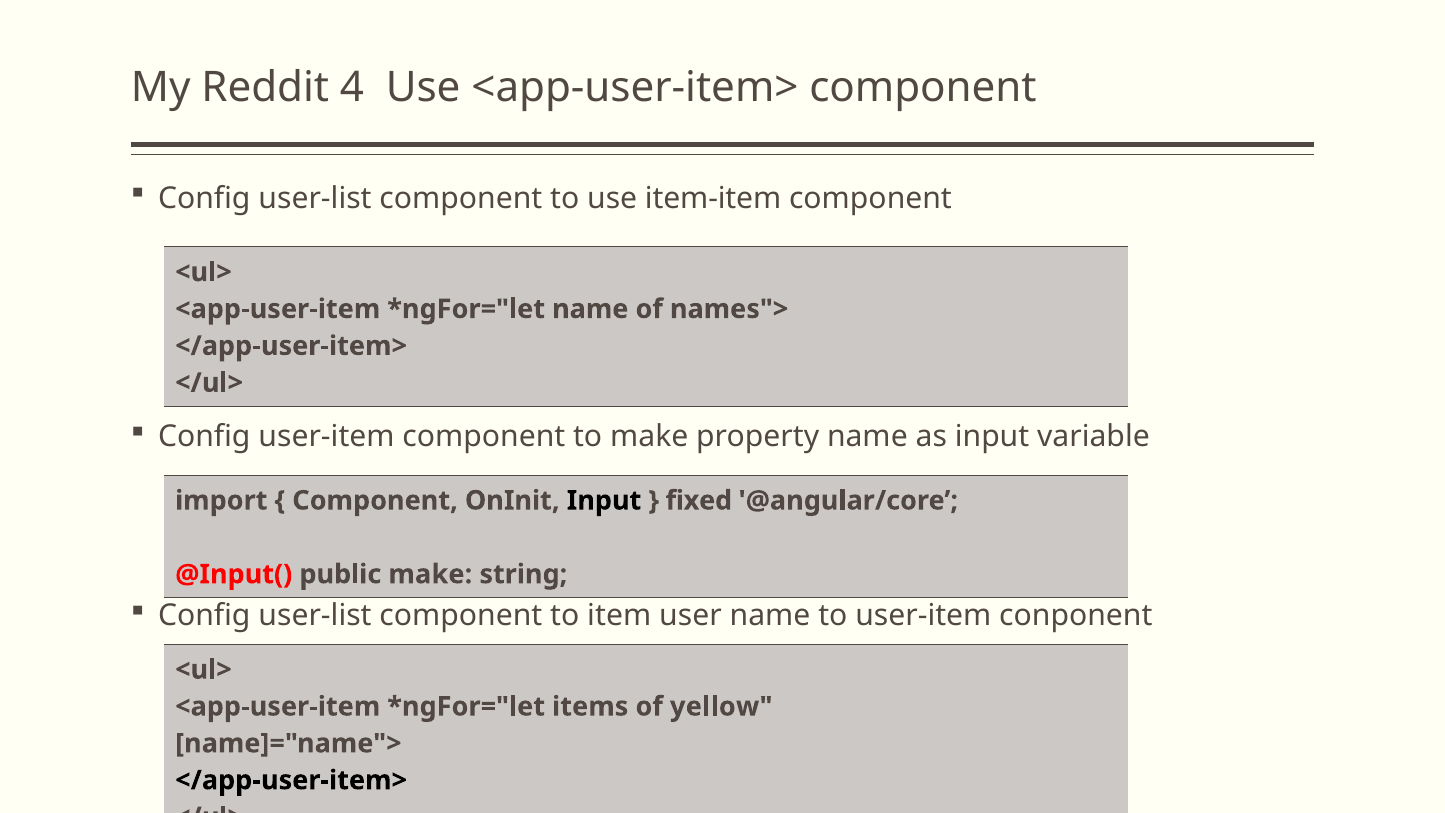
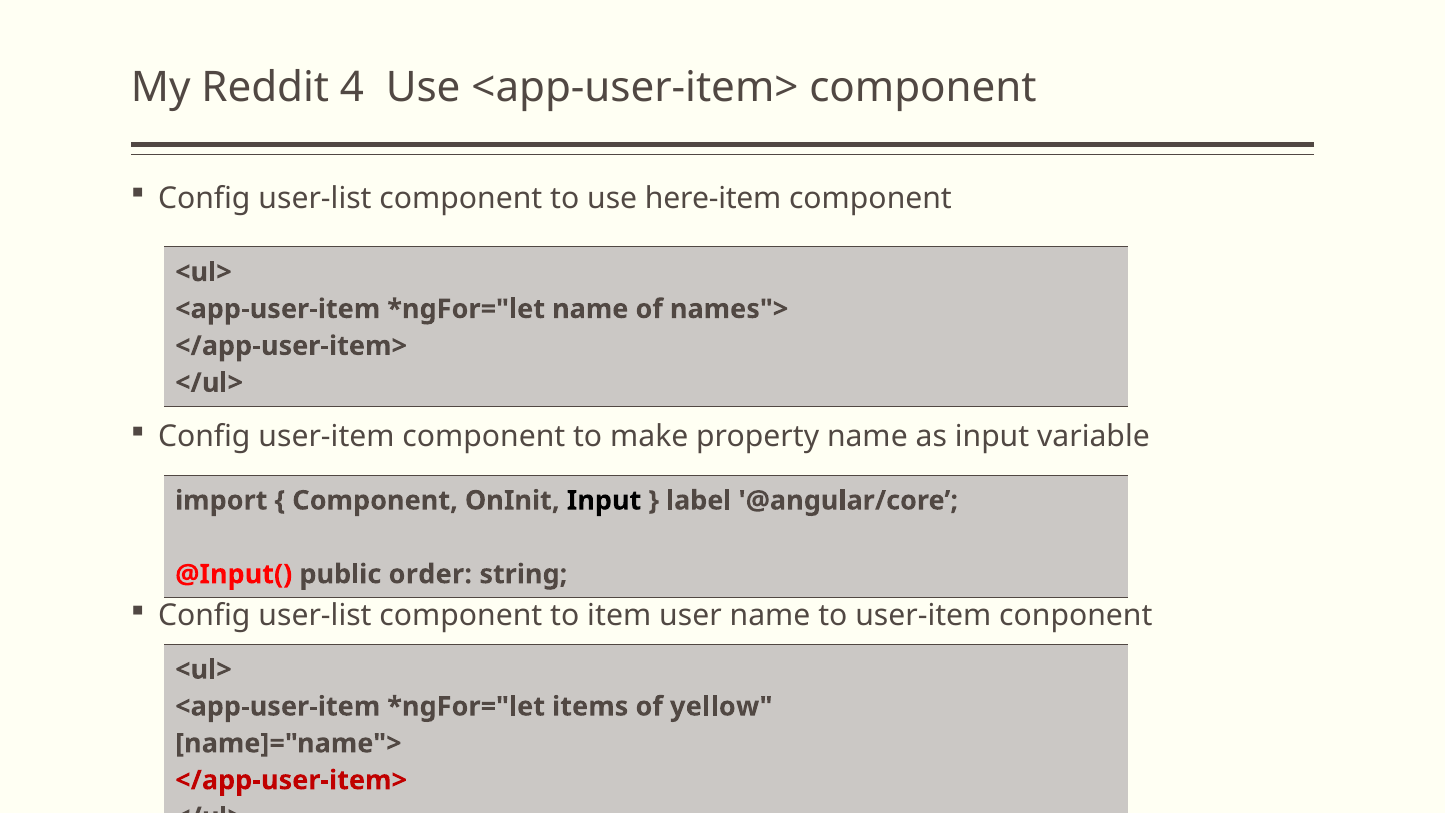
item-item: item-item -> here-item
fixed: fixed -> label
public make: make -> order
</app-user-item> at (291, 780) colour: black -> red
